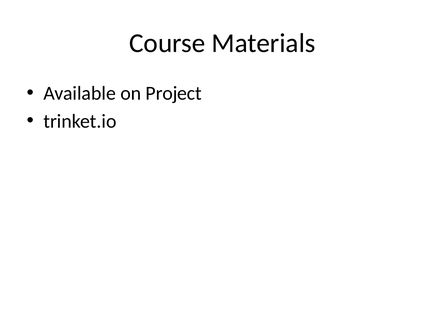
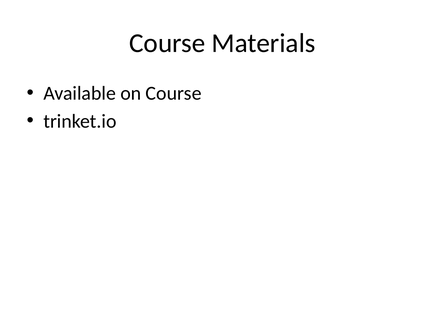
on Project: Project -> Course
